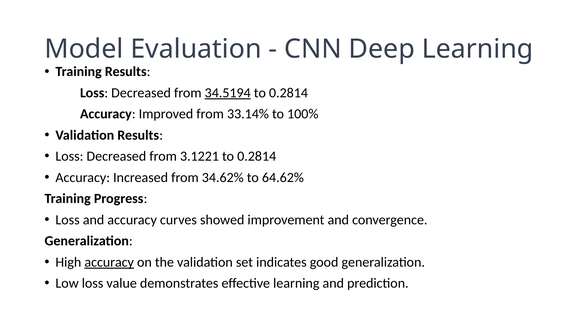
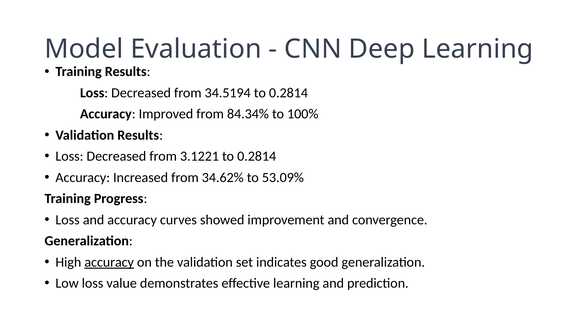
34.5194 underline: present -> none
33.14%: 33.14% -> 84.34%
64.62%: 64.62% -> 53.09%
